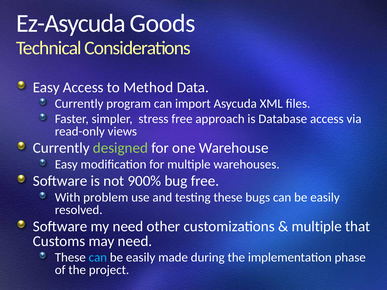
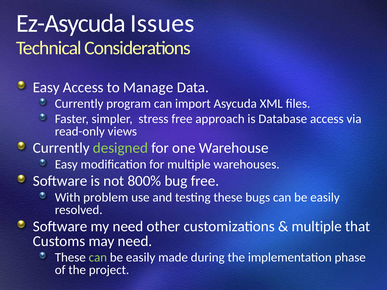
Goods: Goods -> Issues
Method: Method -> Manage
900%: 900% -> 800%
can at (98, 258) colour: light blue -> light green
